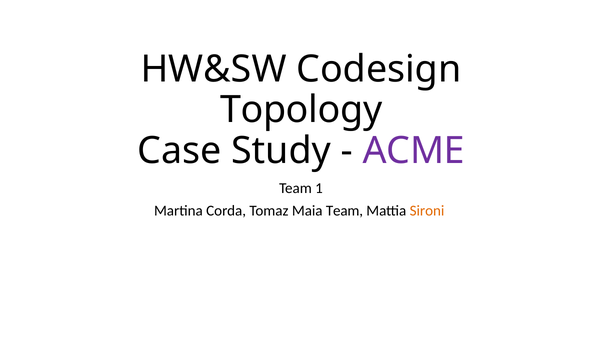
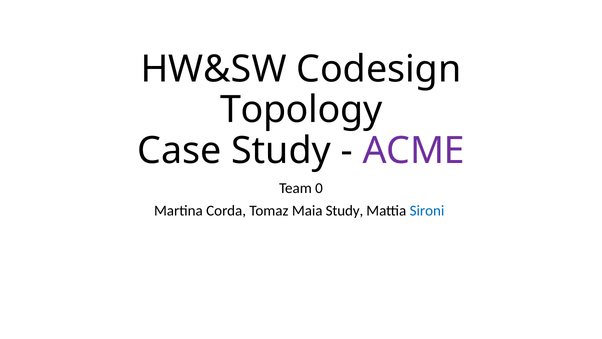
1: 1 -> 0
Maia Team: Team -> Study
Sironi colour: orange -> blue
